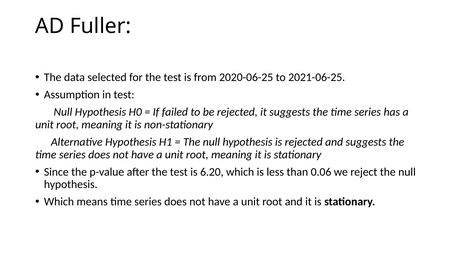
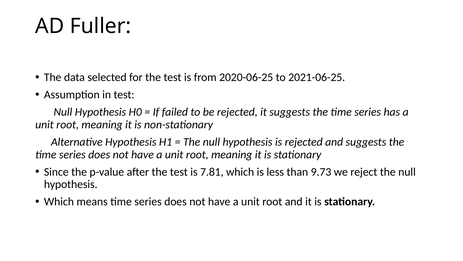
6.20: 6.20 -> 7.81
0.06: 0.06 -> 9.73
